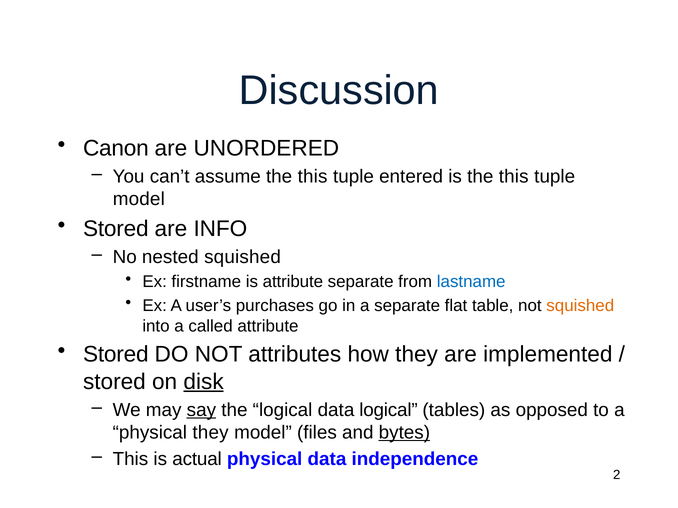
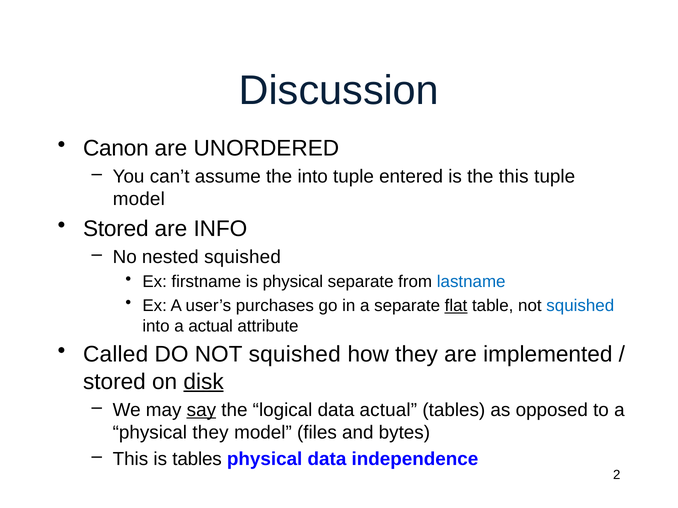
assume the this: this -> into
is attribute: attribute -> physical
flat underline: none -> present
squished at (580, 306) colour: orange -> blue
a called: called -> actual
Stored at (116, 355): Stored -> Called
DO NOT attributes: attributes -> squished
data logical: logical -> actual
bytes underline: present -> none
is actual: actual -> tables
